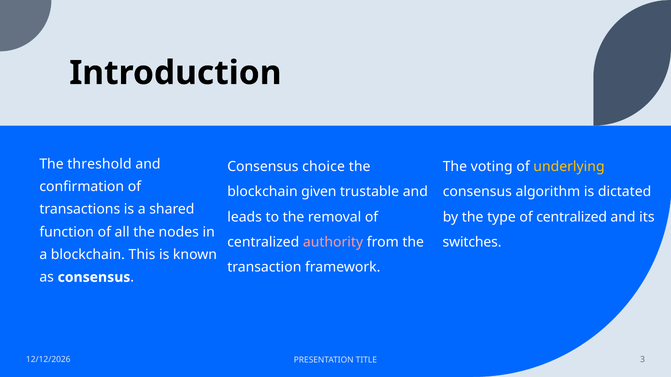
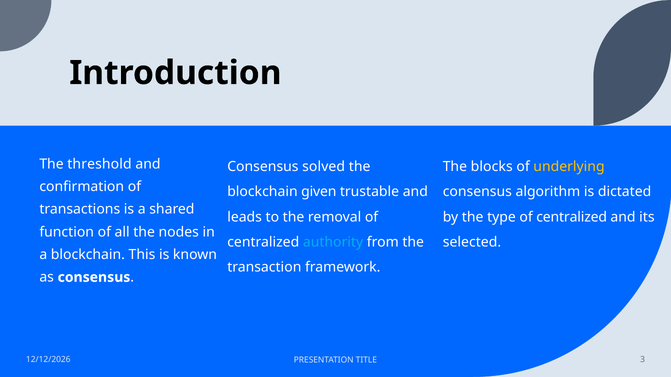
choice: choice -> solved
voting: voting -> blocks
authority colour: pink -> light blue
switches: switches -> selected
